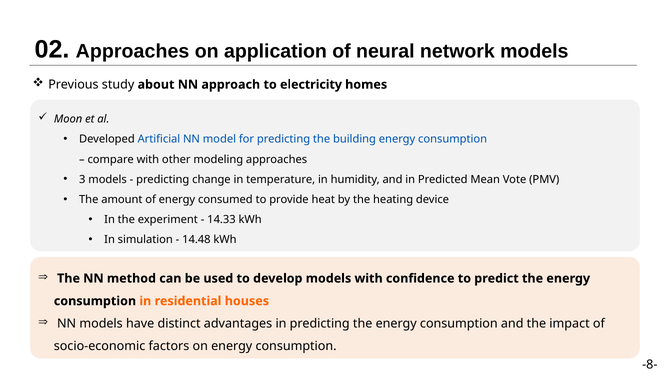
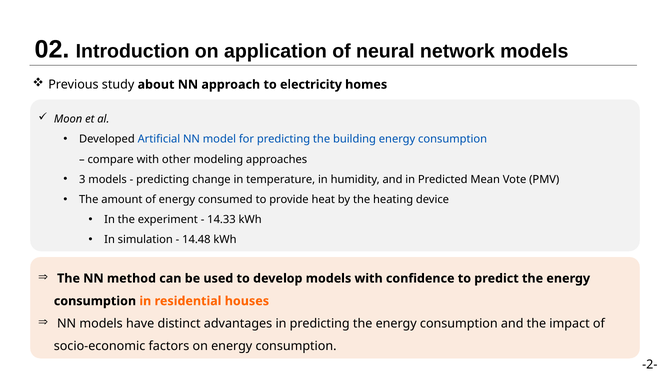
02 Approaches: Approaches -> Introduction
-8-: -8- -> -2-
